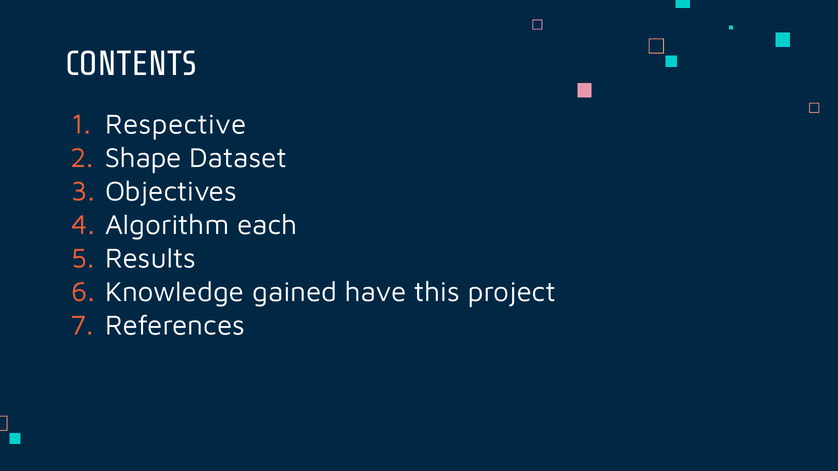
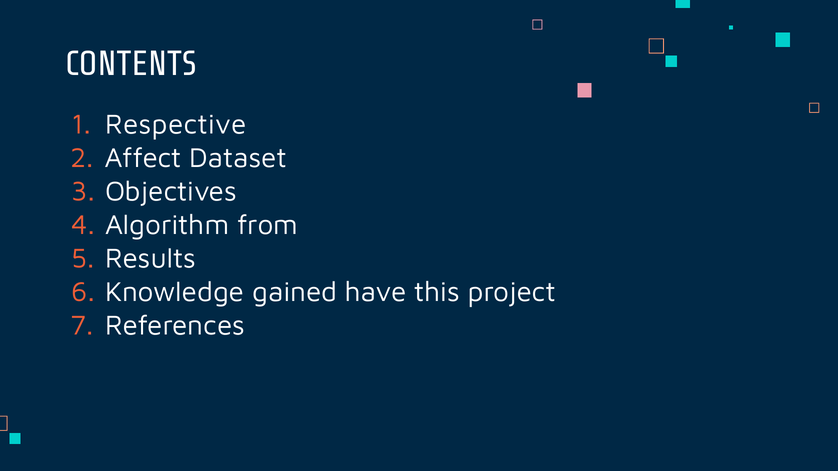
Shape: Shape -> Affect
each: each -> from
